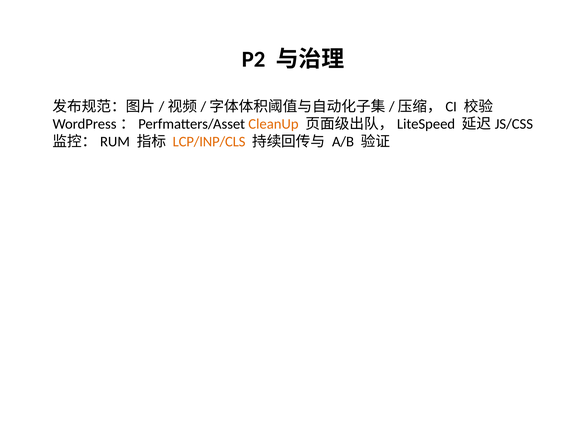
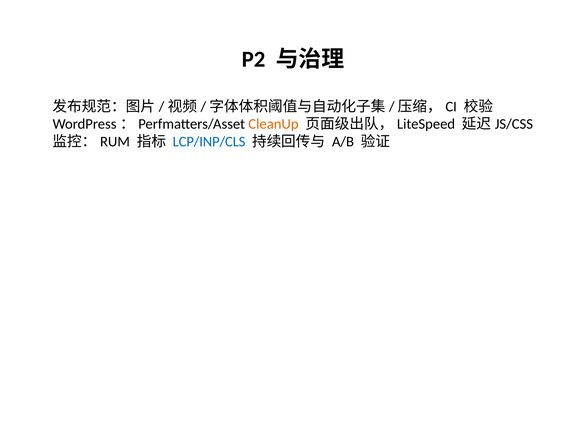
LCP/INP/CLS colour: orange -> blue
